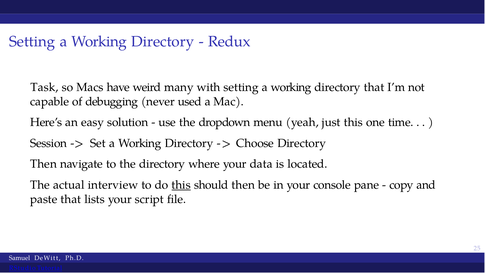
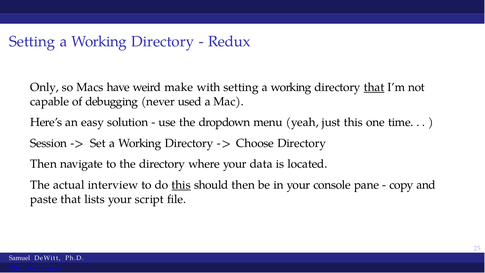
Task: Task -> Only
many: many -> make
that at (374, 87) underline: none -> present
